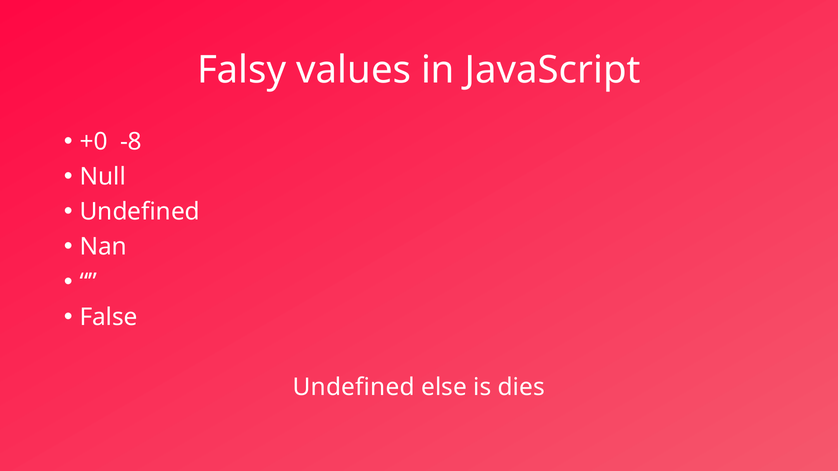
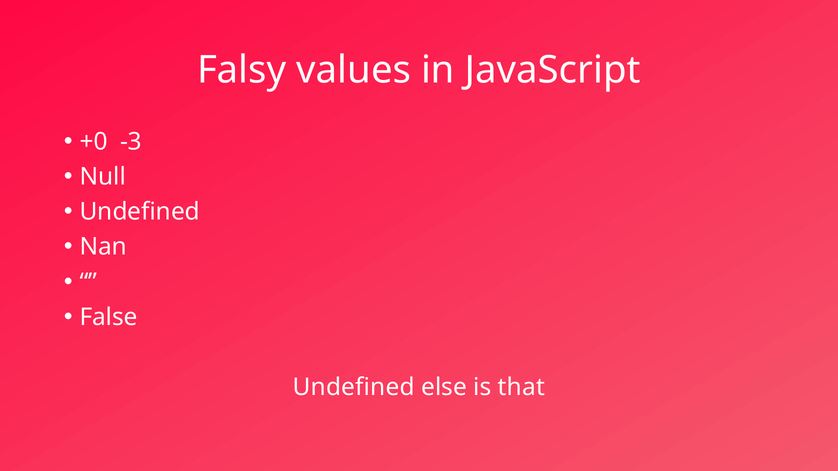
-8: -8 -> -3
dies: dies -> that
